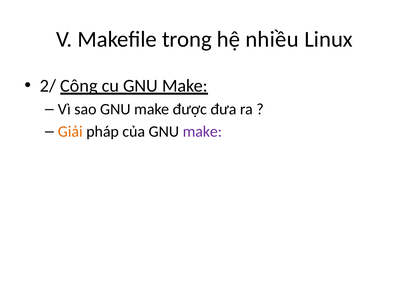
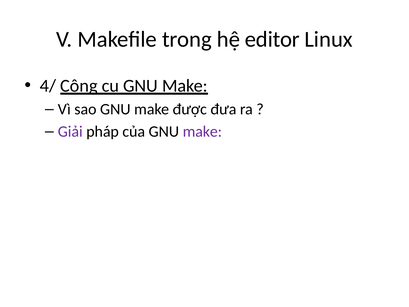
nhiều: nhiều -> editor
2/: 2/ -> 4/
Giải colour: orange -> purple
